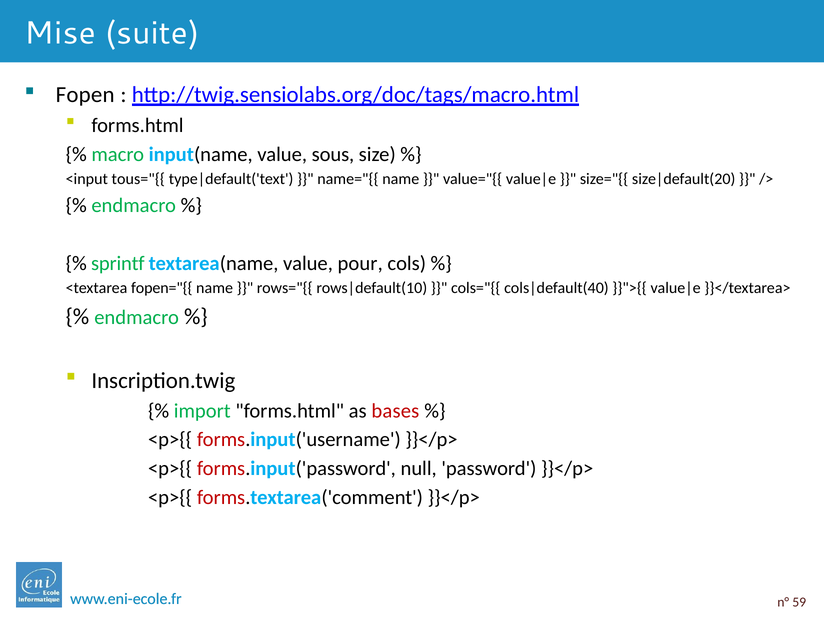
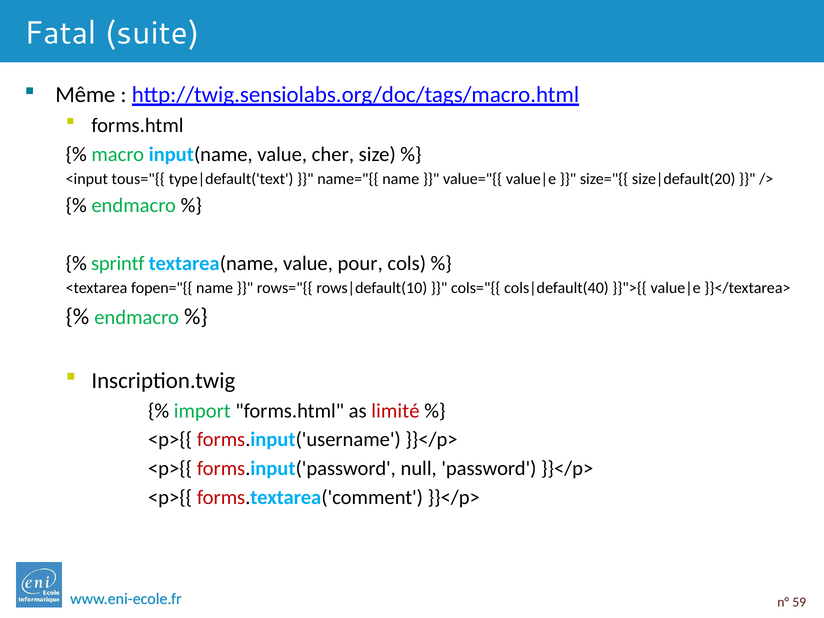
Mise: Mise -> Fatal
Fopen: Fopen -> Même
sous: sous -> cher
bases: bases -> limité
